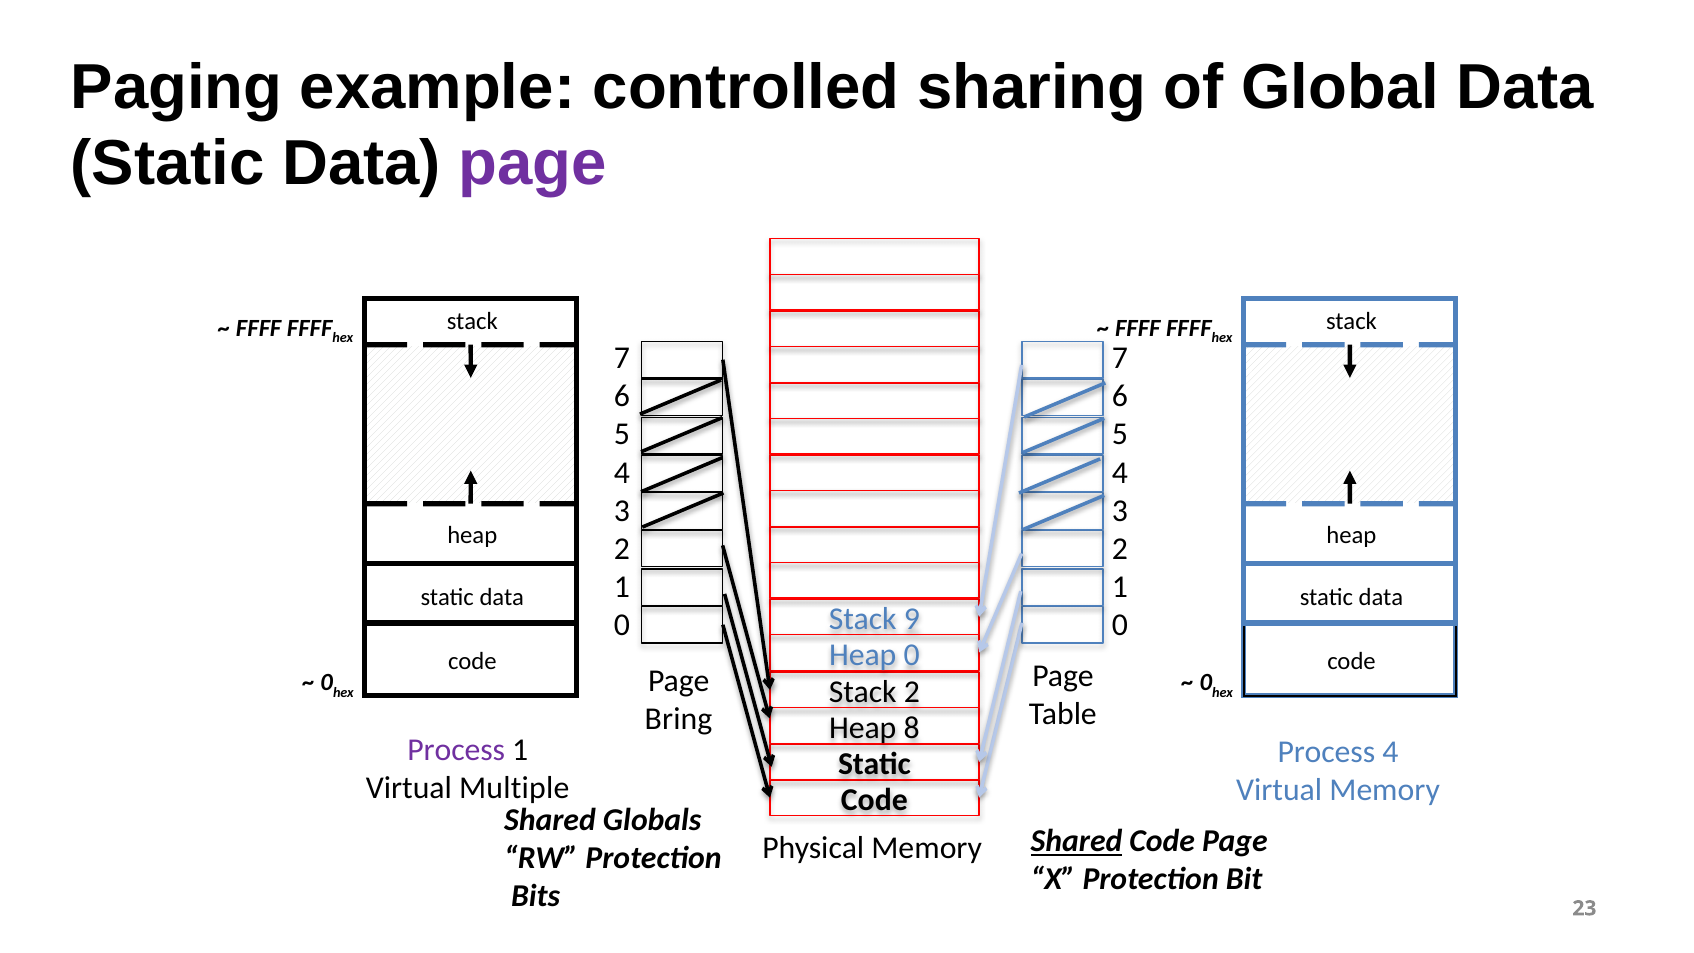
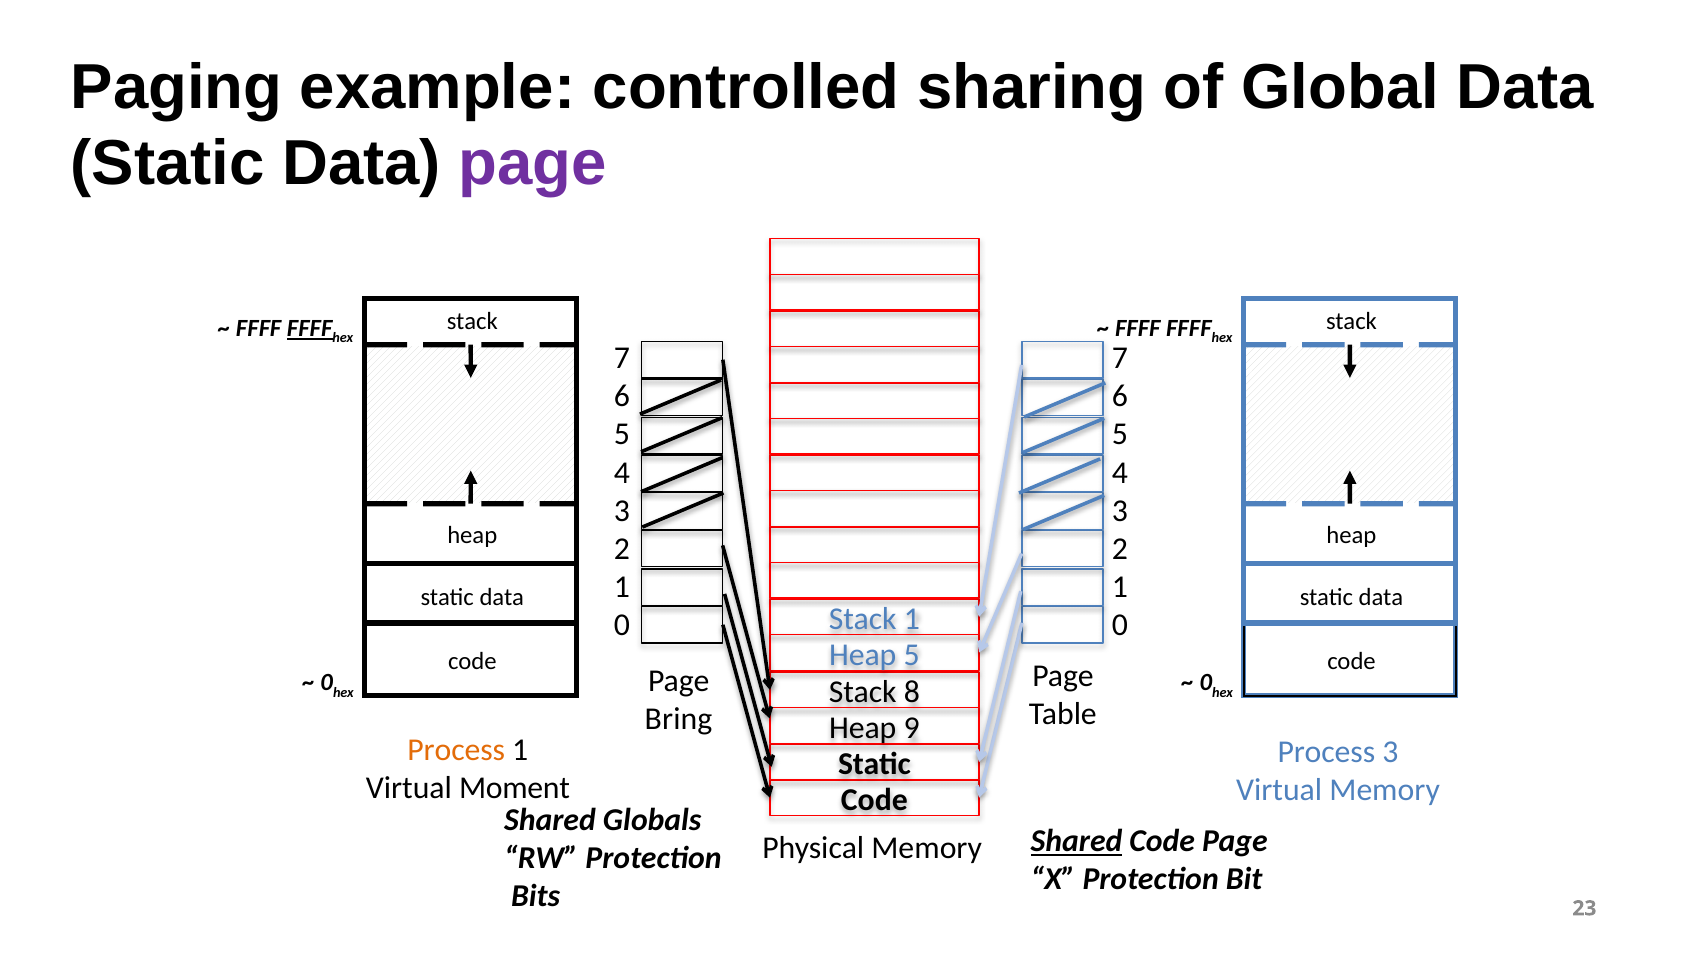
FFFF at (310, 328) underline: none -> present
Stack 9: 9 -> 1
Heap 0: 0 -> 5
Stack 2: 2 -> 8
8: 8 -> 9
Process at (456, 750) colour: purple -> orange
Process 4: 4 -> 3
Multiple: Multiple -> Moment
